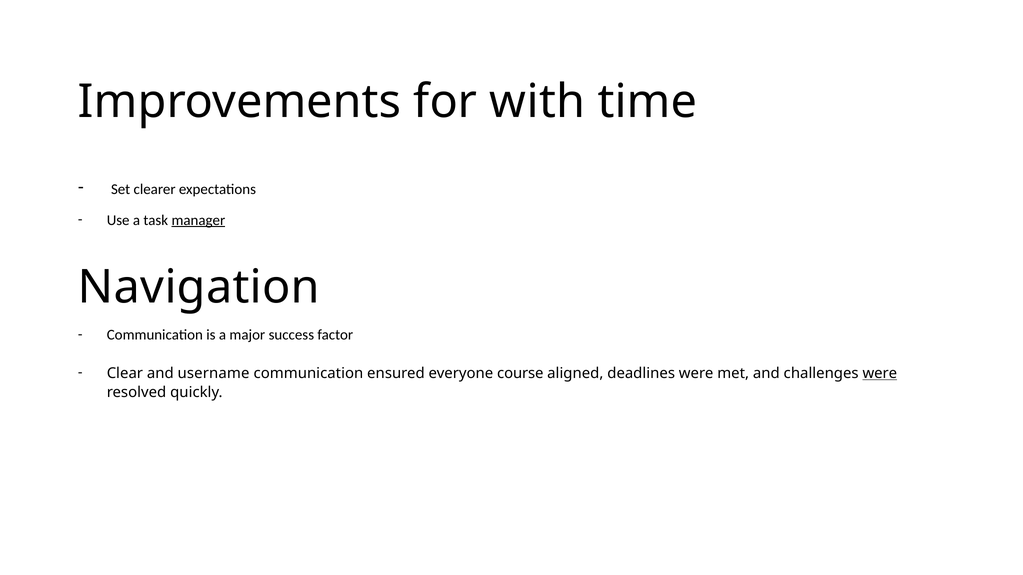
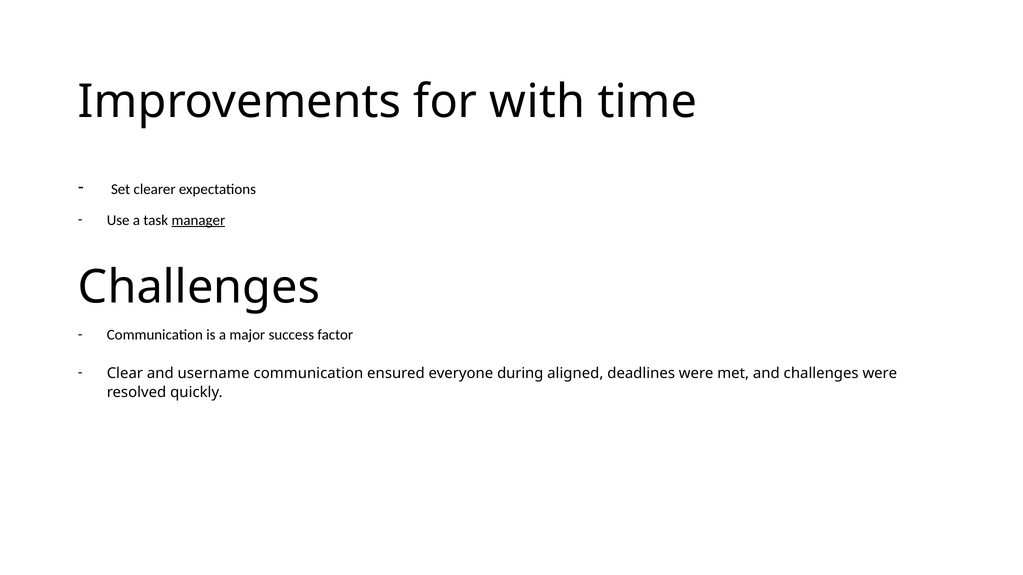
Navigation at (199, 287): Navigation -> Challenges
course: course -> during
were at (880, 374) underline: present -> none
